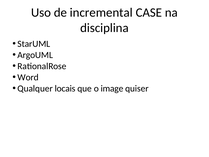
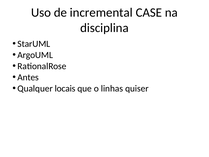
Word: Word -> Antes
image: image -> linhas
